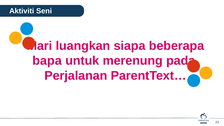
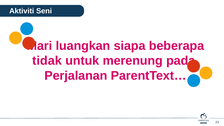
bapa: bapa -> tidak
